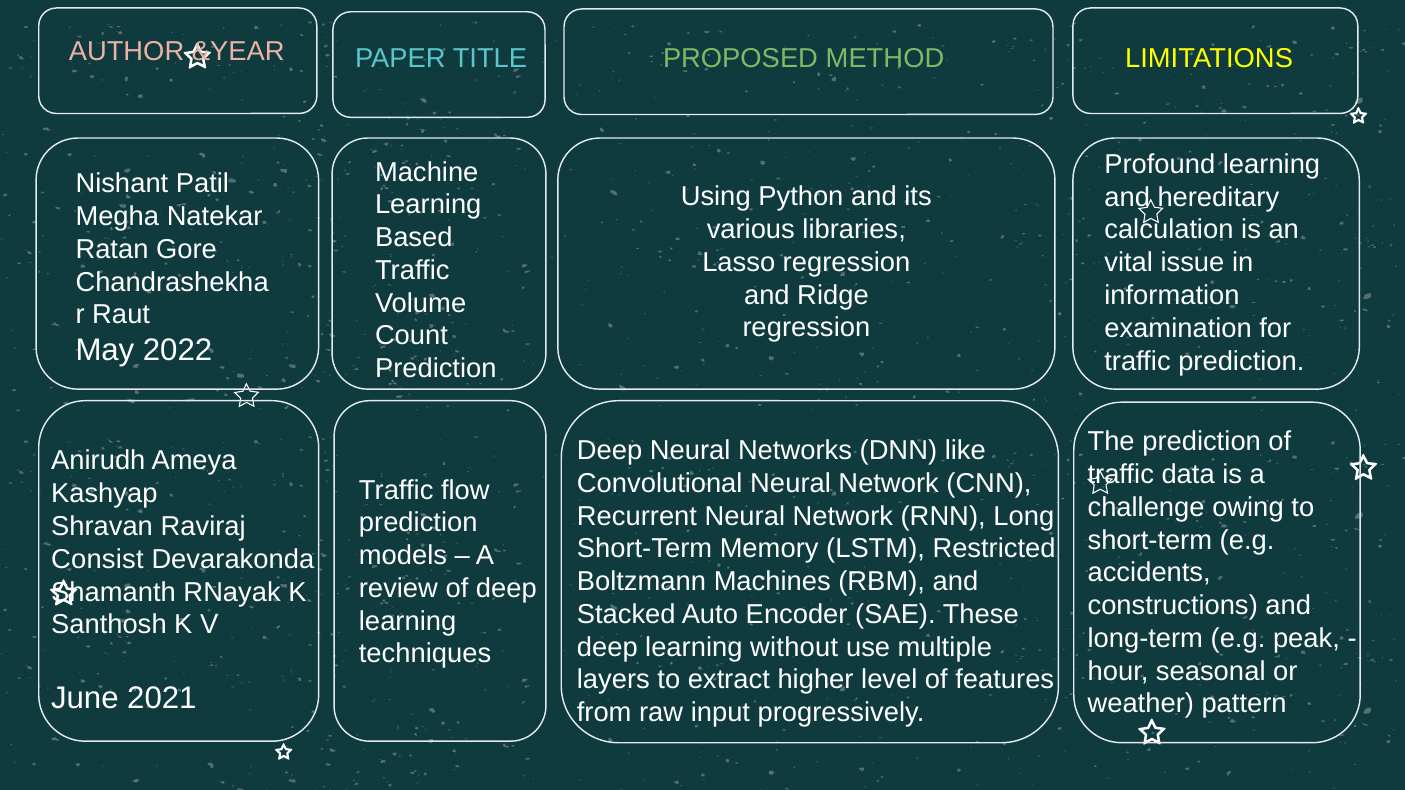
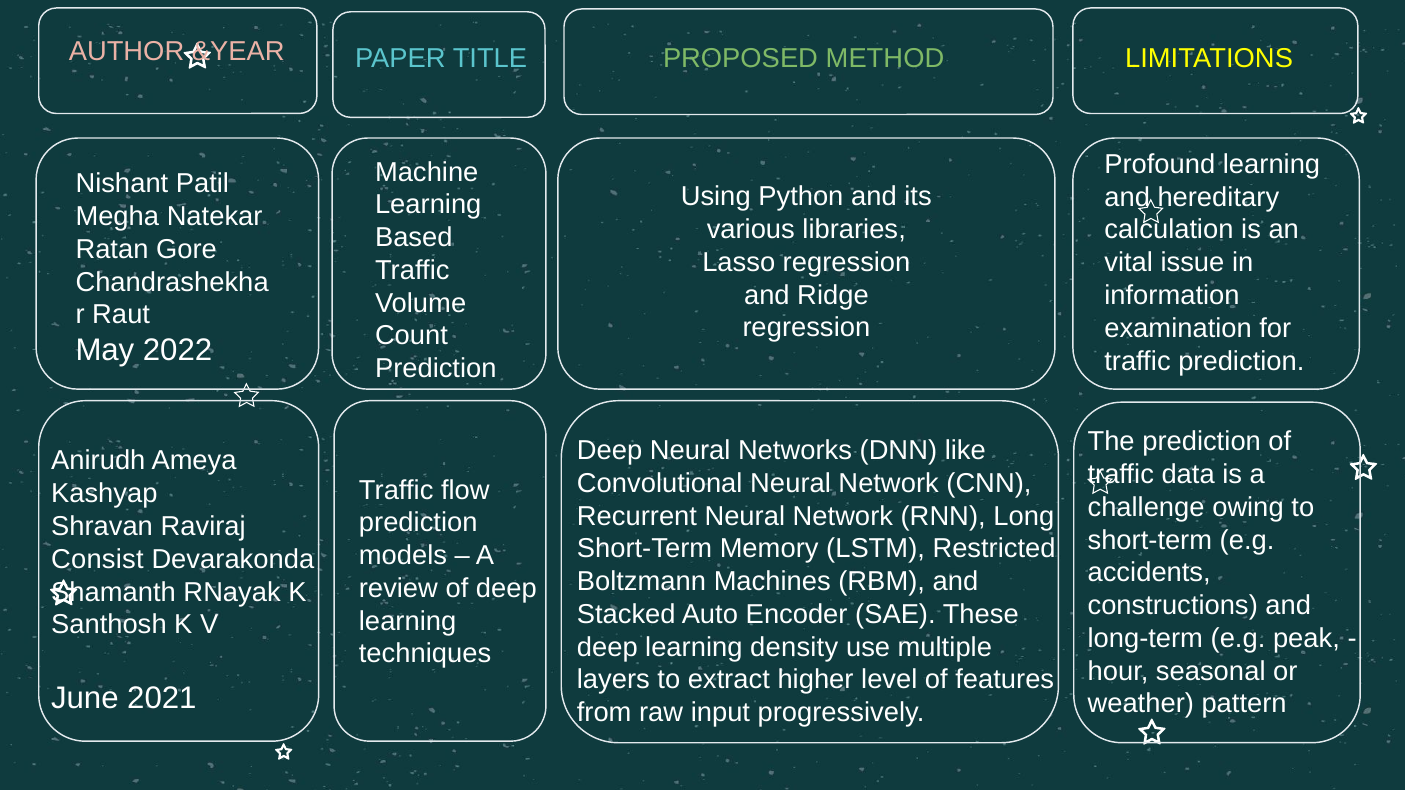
without: without -> density
